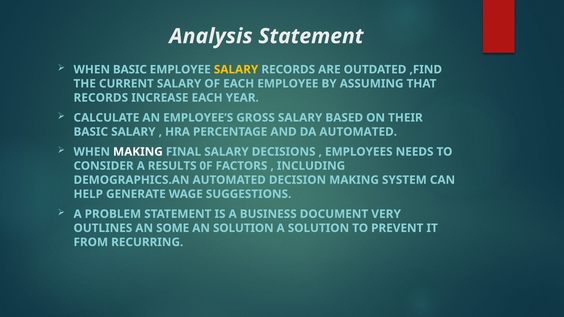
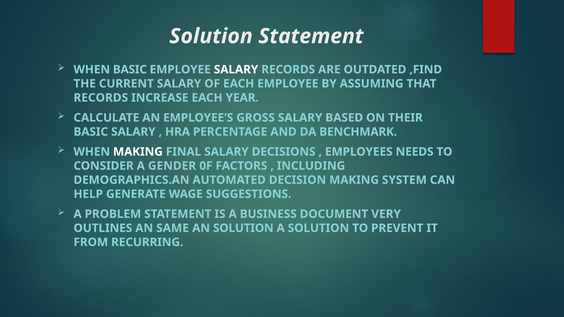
Analysis at (211, 36): Analysis -> Solution
SALARY at (236, 70) colour: yellow -> white
DA AUTOMATED: AUTOMATED -> BENCHMARK
RESULTS: RESULTS -> GENDER
SOME: SOME -> SAME
